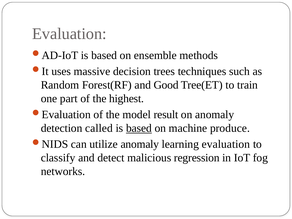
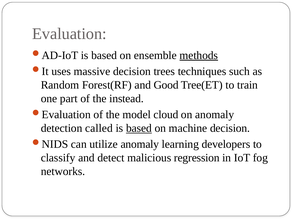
methods underline: none -> present
highest: highest -> instead
result: result -> cloud
machine produce: produce -> decision
learning evaluation: evaluation -> developers
